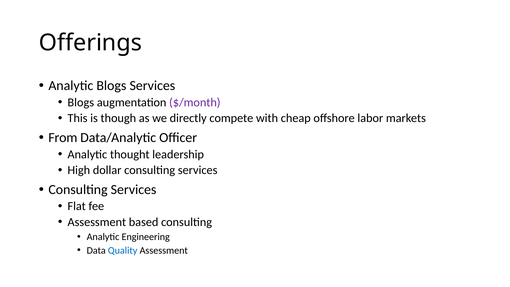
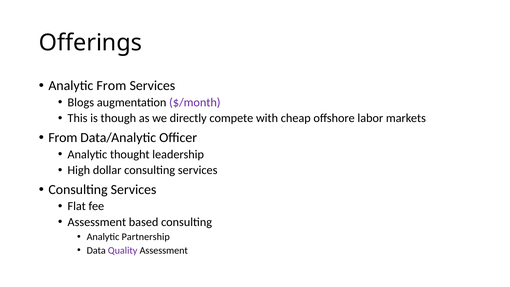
Analytic Blogs: Blogs -> From
Engineering: Engineering -> Partnership
Quality colour: blue -> purple
